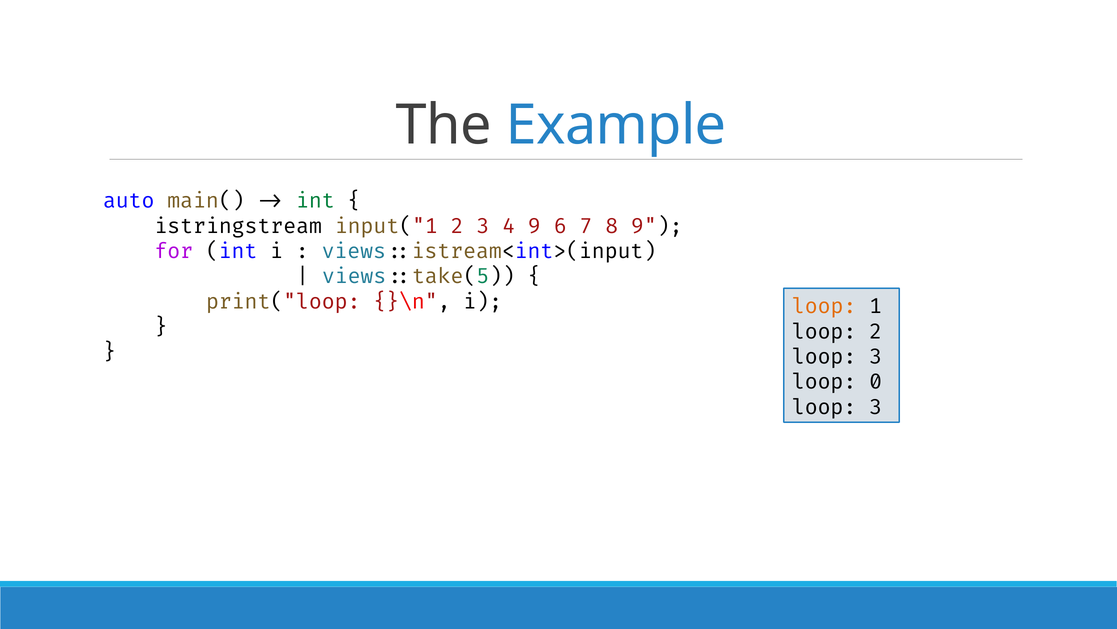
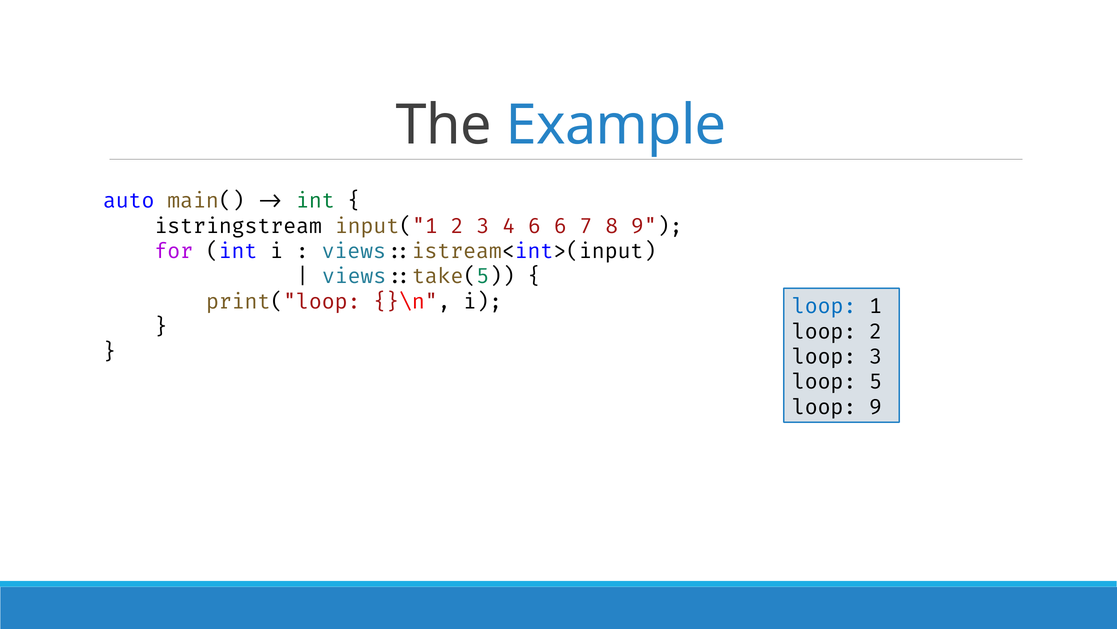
4 9: 9 -> 6
loop at (824, 306) colour: orange -> blue
0: 0 -> 5
3 at (876, 407): 3 -> 9
